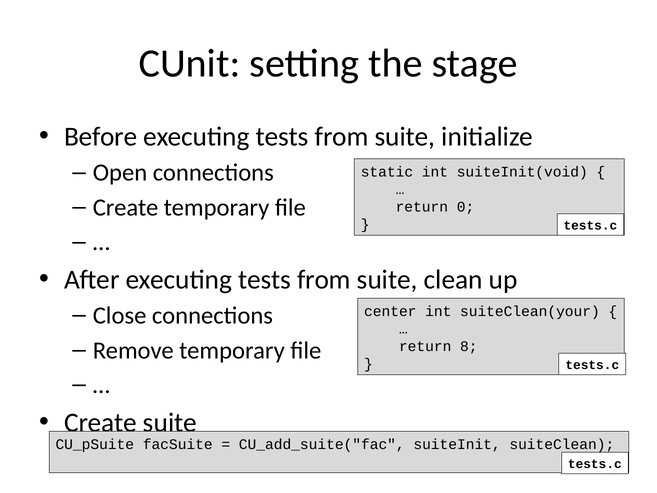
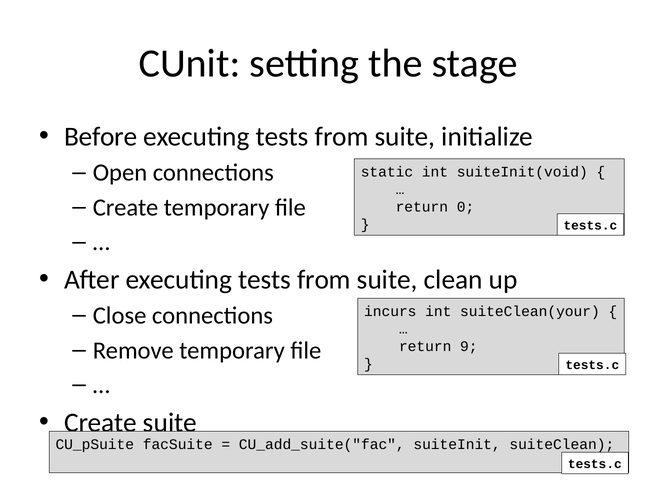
center: center -> incurs
8: 8 -> 9
